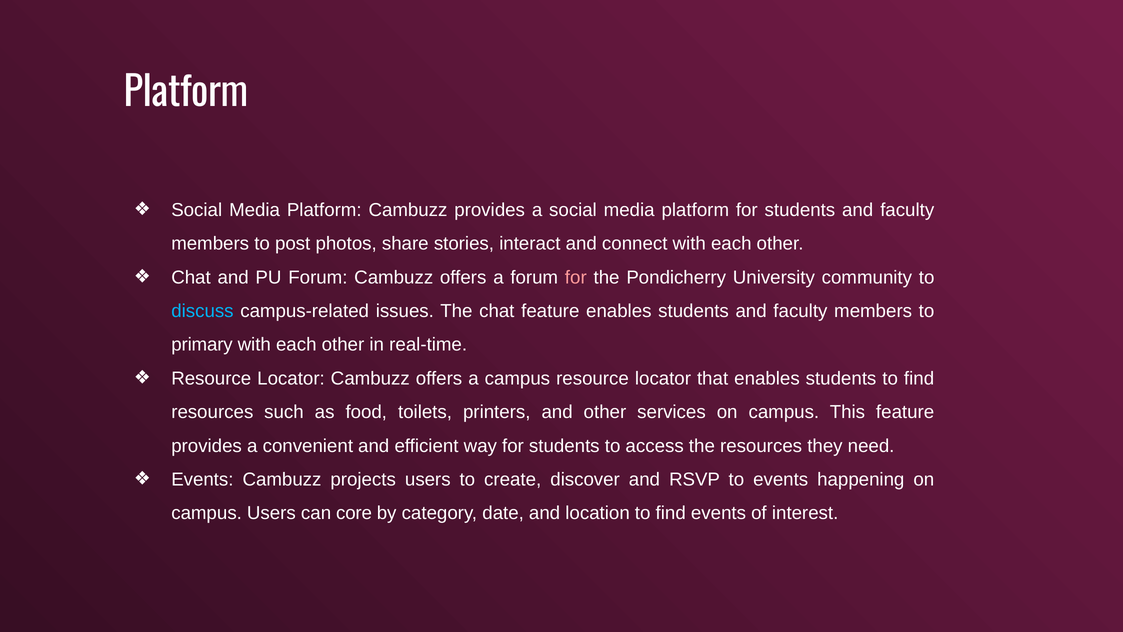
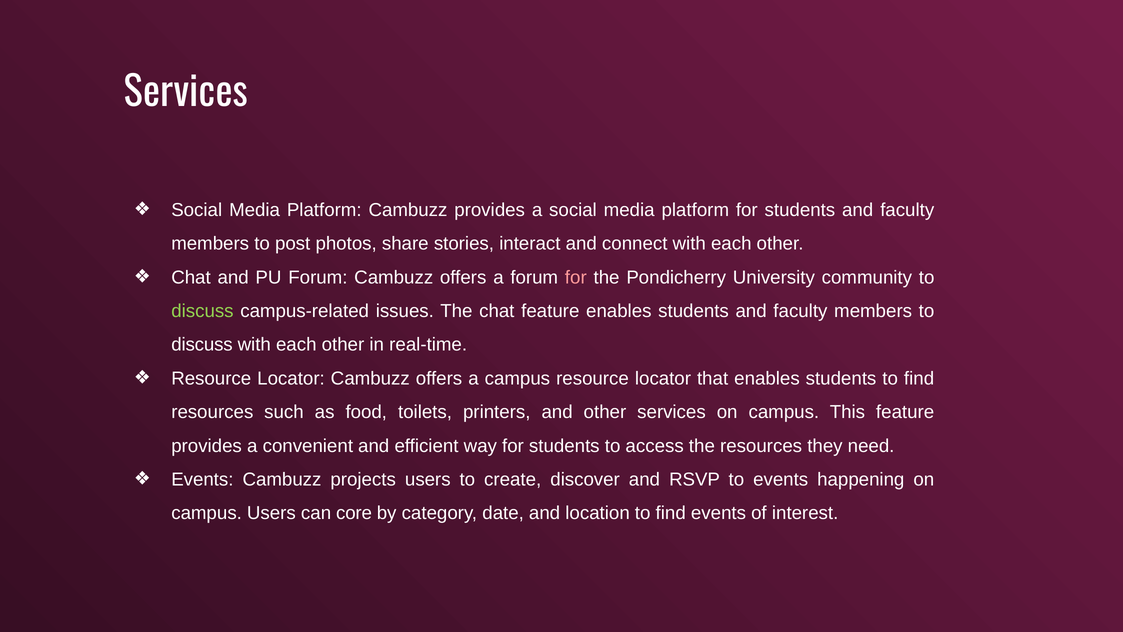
Platform at (186, 93): Platform -> Services
discuss at (202, 311) colour: light blue -> light green
primary at (202, 345): primary -> discuss
